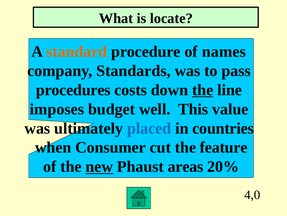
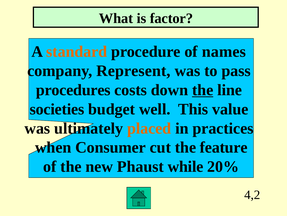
locate: locate -> factor
Standards: Standards -> Represent
imposes: imposes -> societies
placed colour: blue -> orange
countries: countries -> practices
new underline: present -> none
areas: areas -> while
4,0: 4,0 -> 4,2
